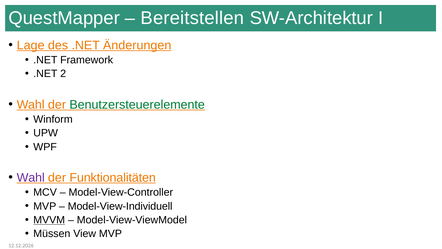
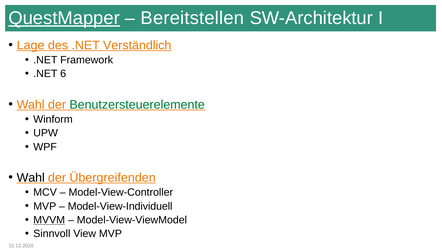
QuestMapper underline: none -> present
Änderungen: Änderungen -> Verständlich
2: 2 -> 6
Wahl at (31, 177) colour: purple -> black
Funktionalitäten: Funktionalitäten -> Übergreifenden
Müssen: Müssen -> Sinnvoll
